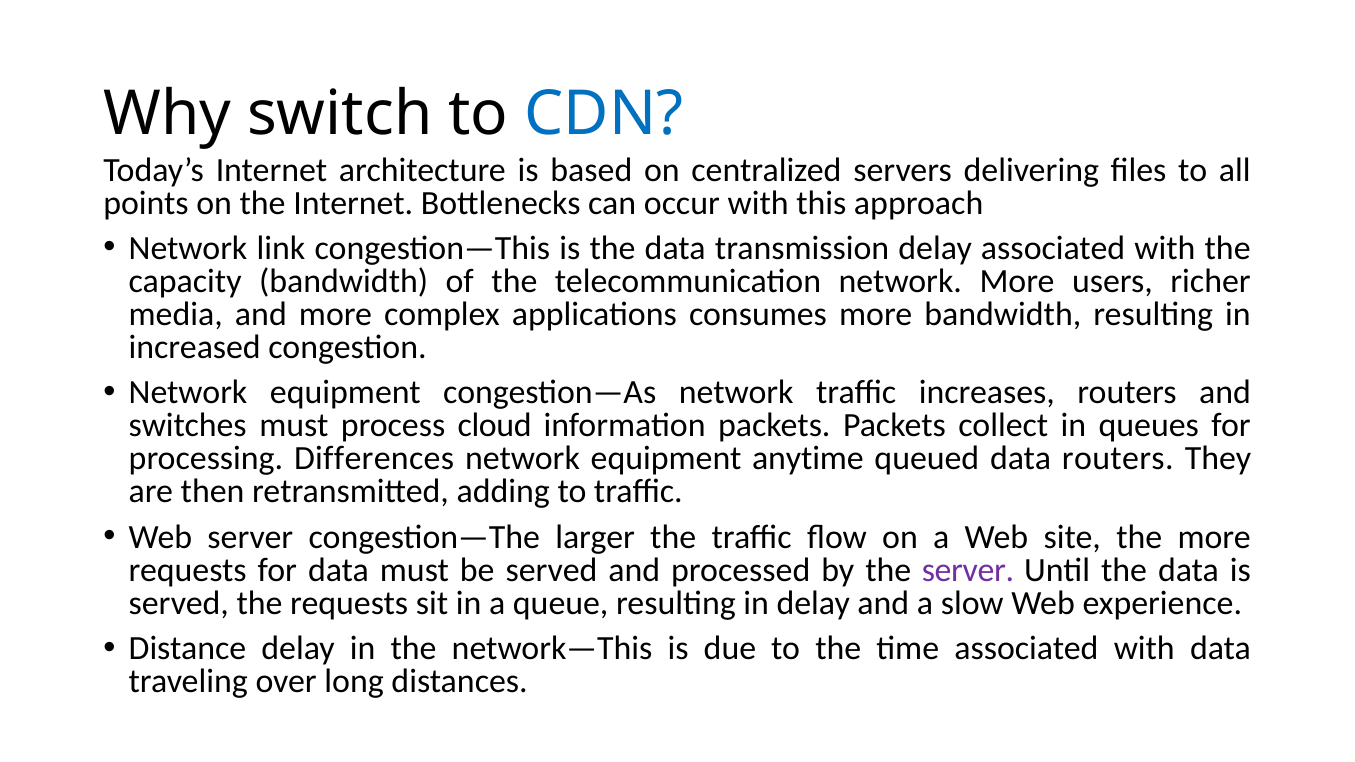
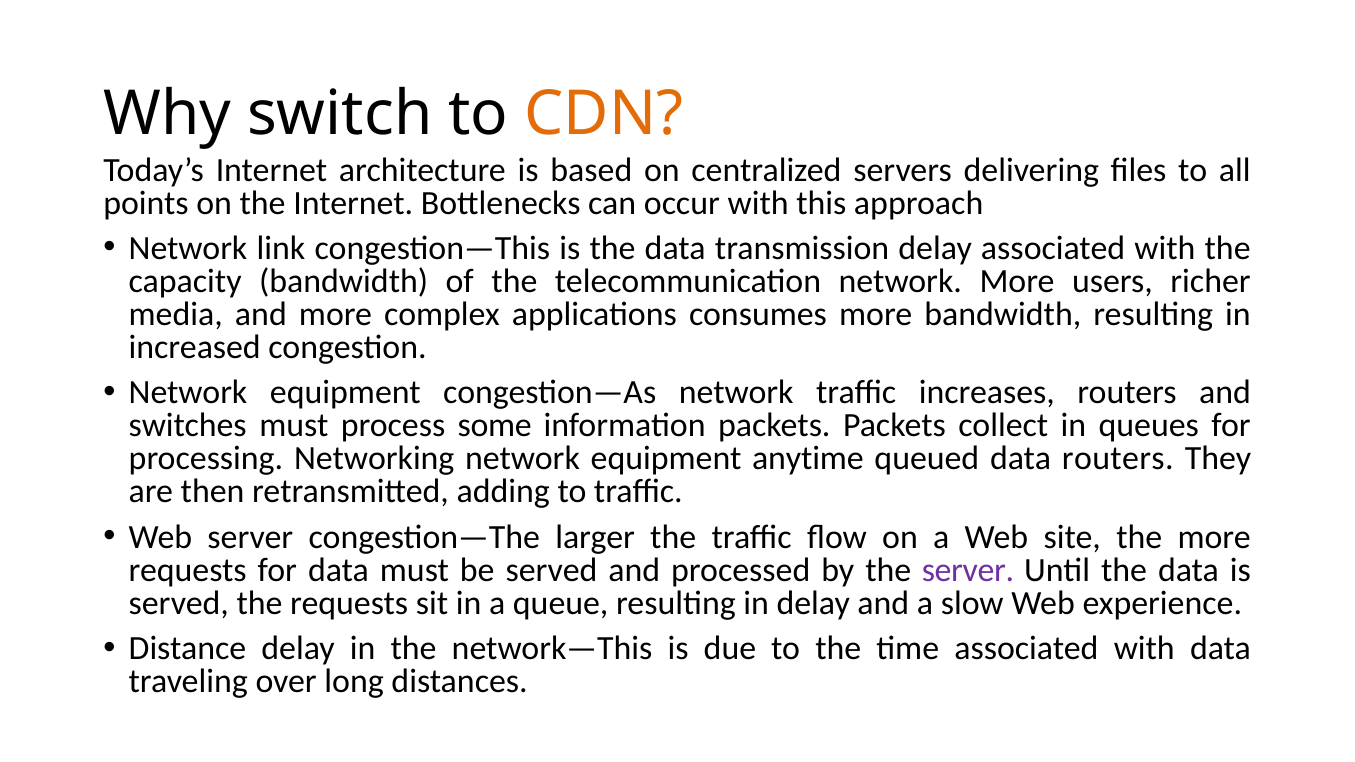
CDN colour: blue -> orange
cloud: cloud -> some
Differences: Differences -> Networking
